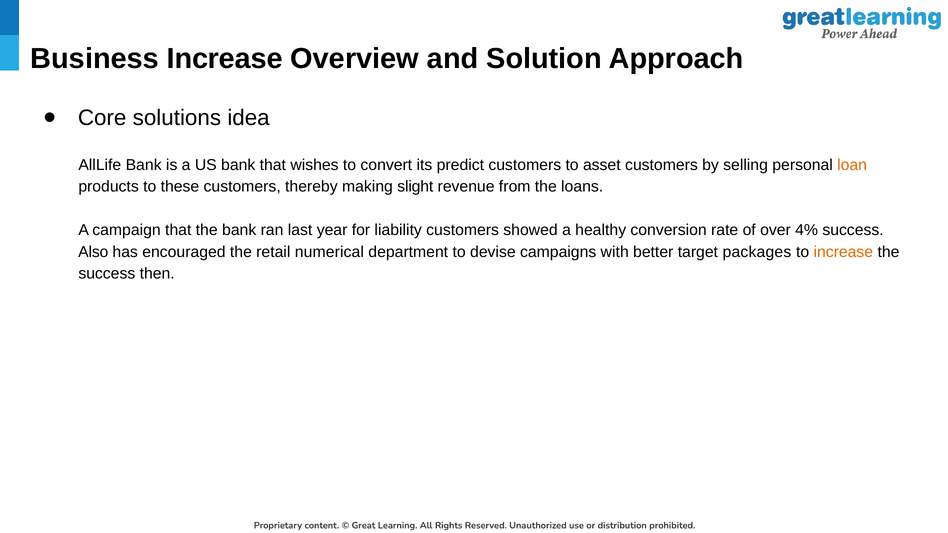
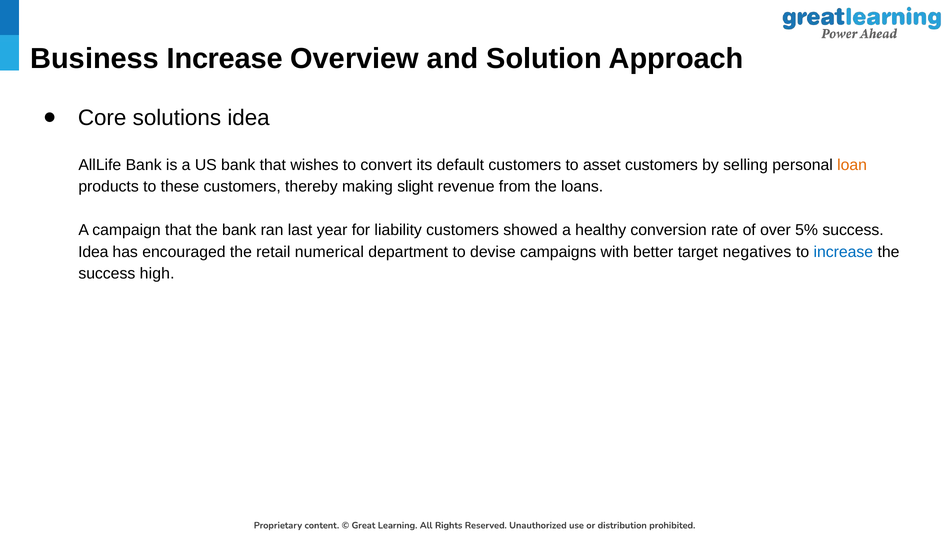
predict: predict -> default
4%: 4% -> 5%
Also at (93, 252): Also -> Idea
packages: packages -> negatives
increase at (843, 252) colour: orange -> blue
then: then -> high
